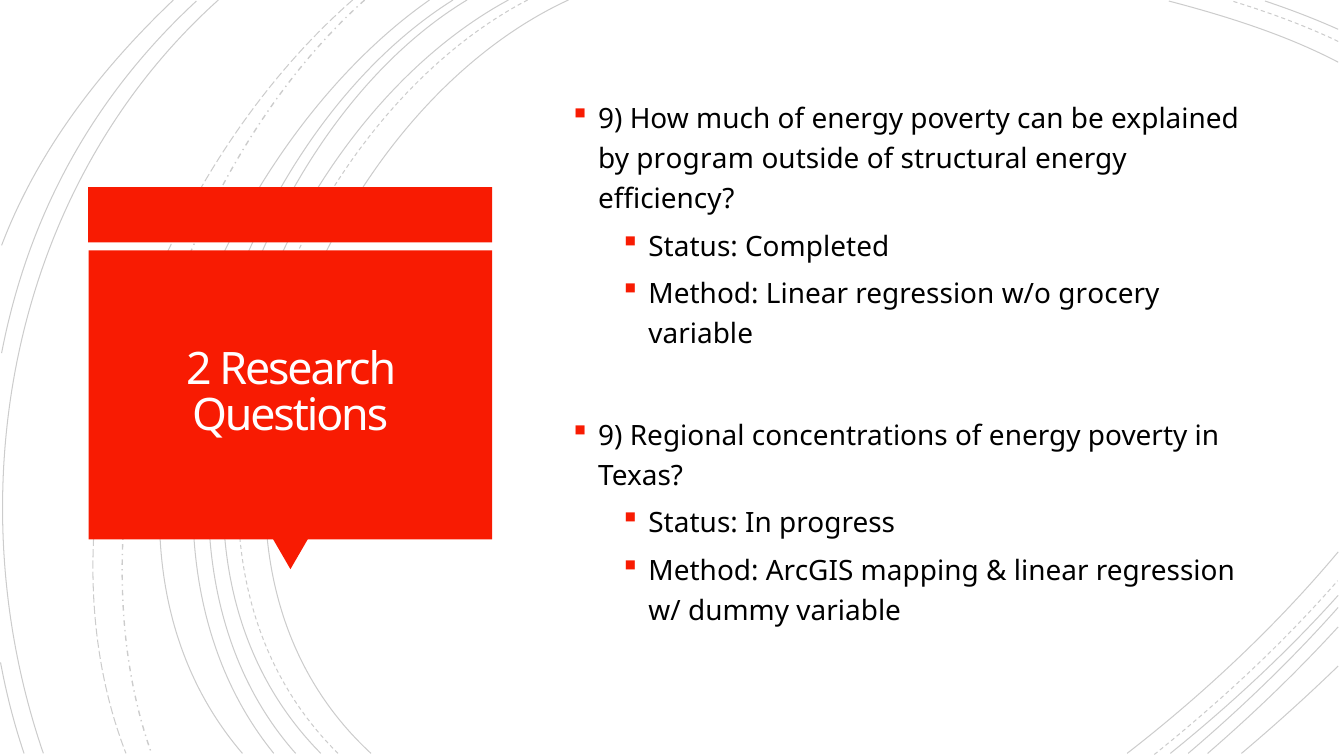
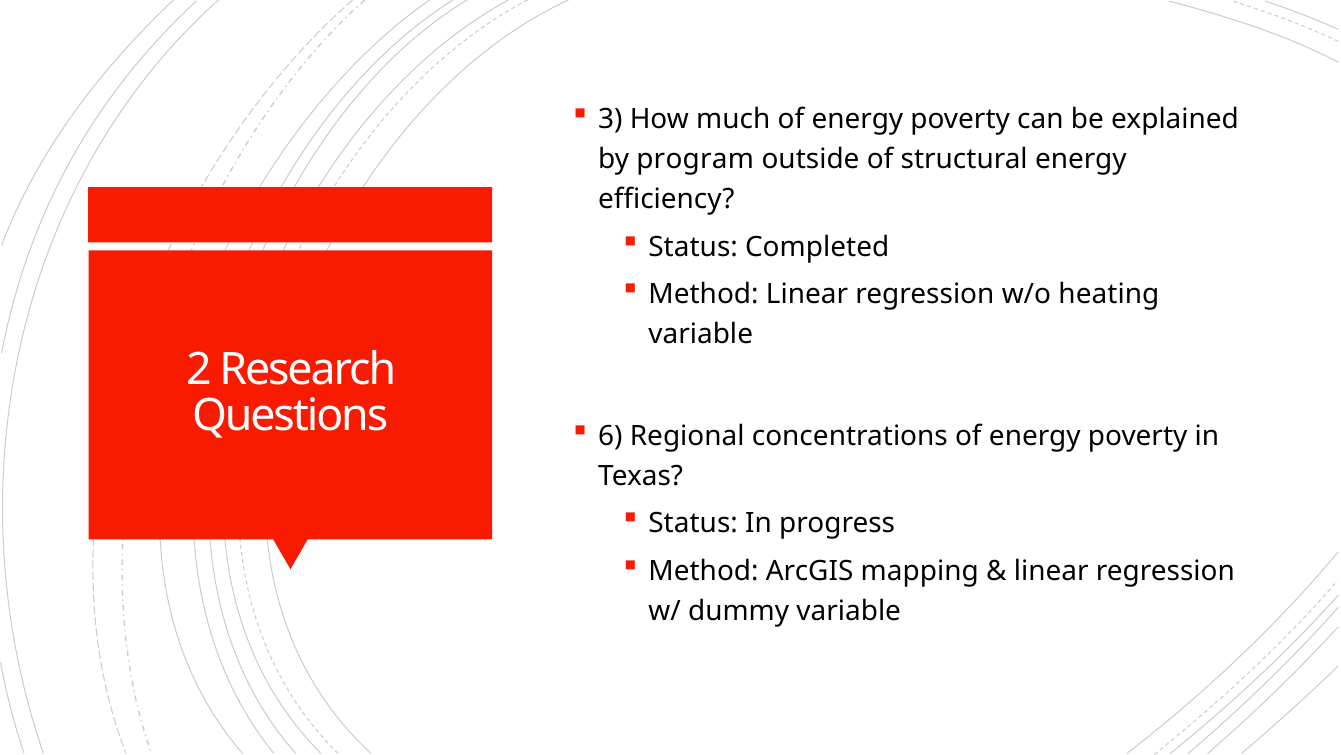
9 at (610, 119): 9 -> 3
grocery: grocery -> heating
9 at (610, 436): 9 -> 6
